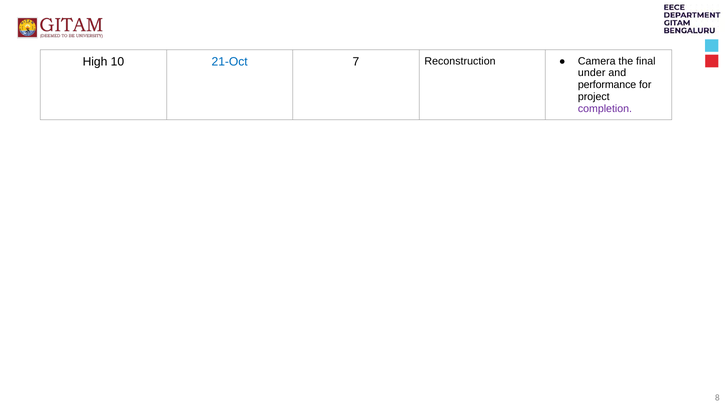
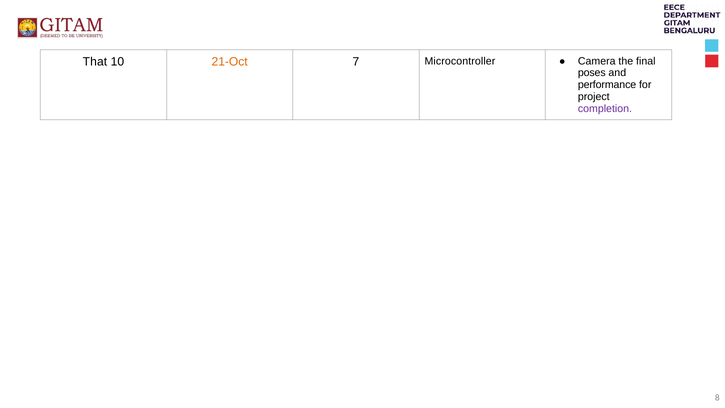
High: High -> That
21-Oct colour: blue -> orange
Reconstruction: Reconstruction -> Microcontroller
under: under -> poses
